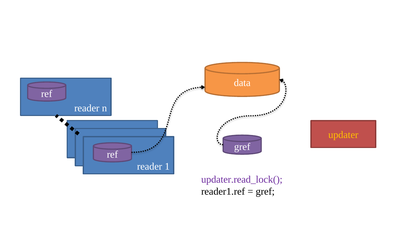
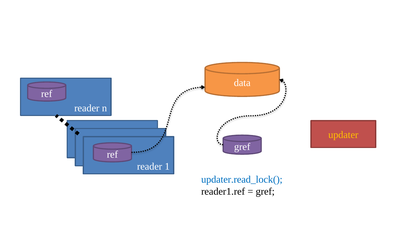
updater.read_lock( colour: purple -> blue
